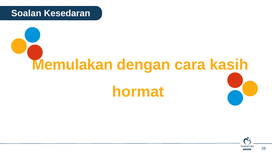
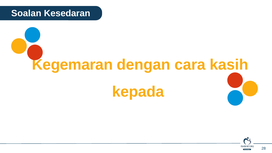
Memulakan: Memulakan -> Kegemaran
hormat: hormat -> kepada
